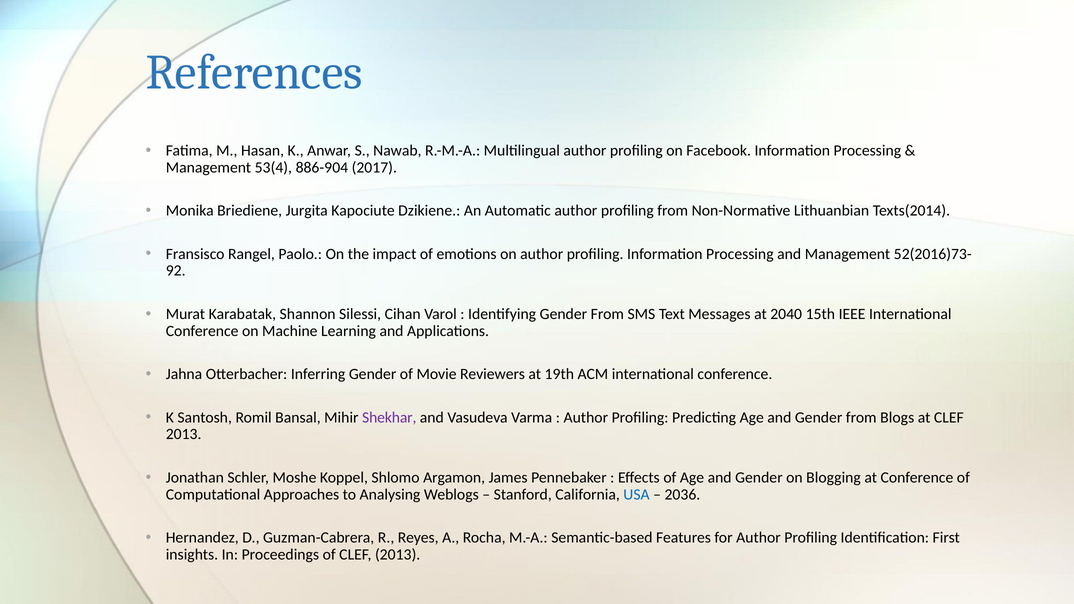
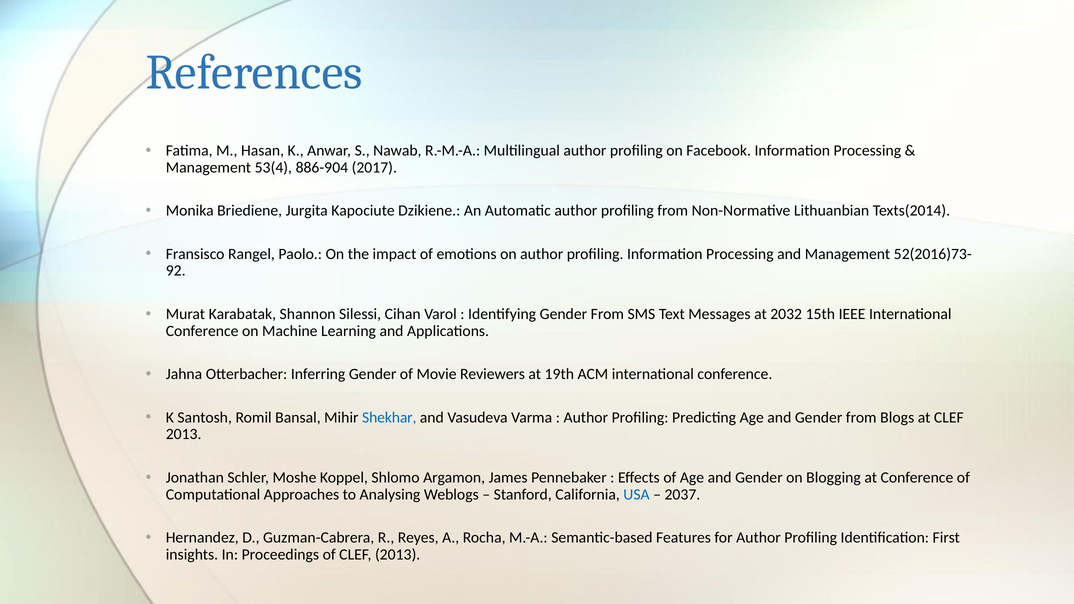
2040: 2040 -> 2032
Shekhar colour: purple -> blue
2036: 2036 -> 2037
